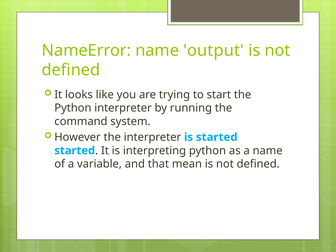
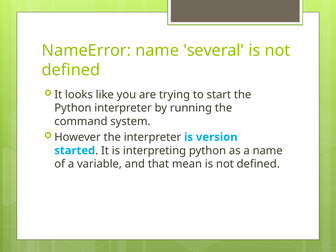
output: output -> several
is started: started -> version
